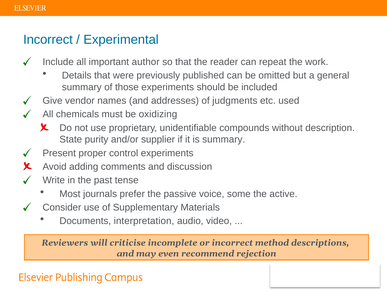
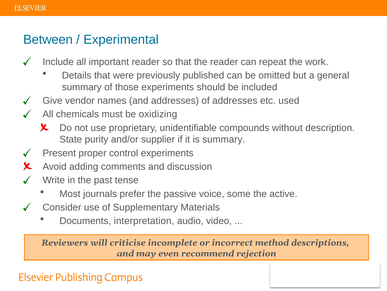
Incorrect at (48, 40): Incorrect -> Between
important author: author -> reader
of judgments: judgments -> addresses
